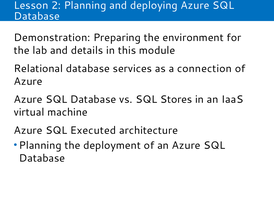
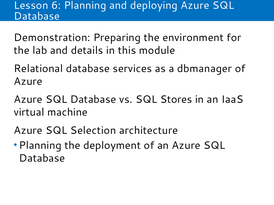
2: 2 -> 6
connection: connection -> dbmanager
Executed: Executed -> Selection
